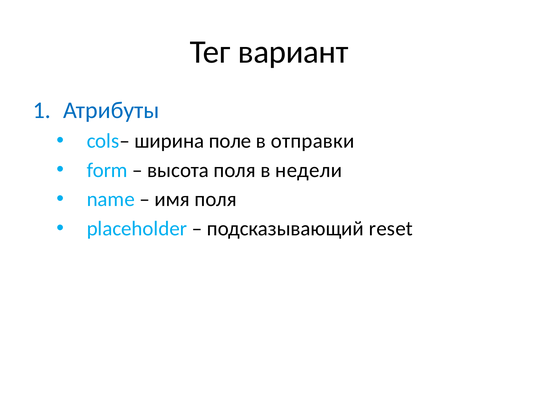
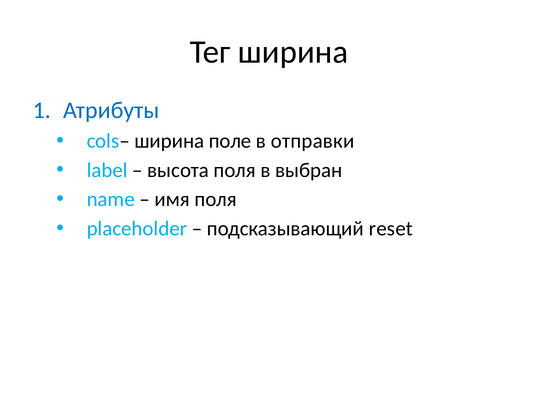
Тег вариант: вариант -> ширина
form: form -> label
недели: недели -> выбран
